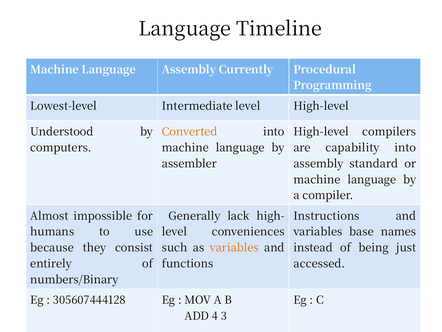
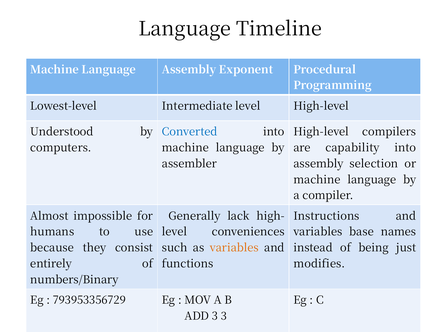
Currently: Currently -> Exponent
Converted colour: orange -> blue
standard: standard -> selection
accessed: accessed -> modifies
305607444128: 305607444128 -> 793953356729
ADD 4: 4 -> 3
